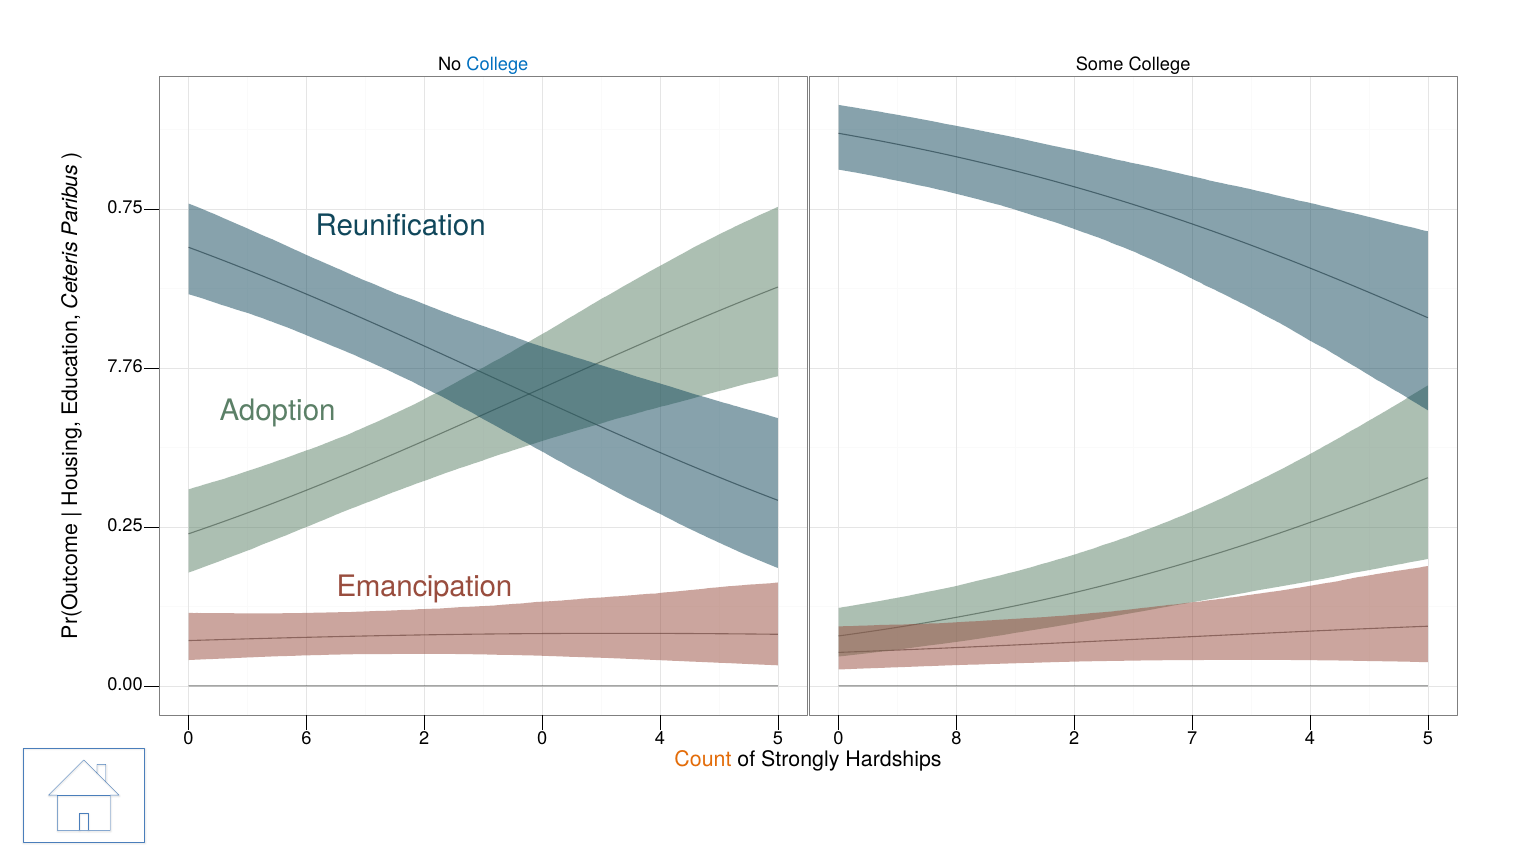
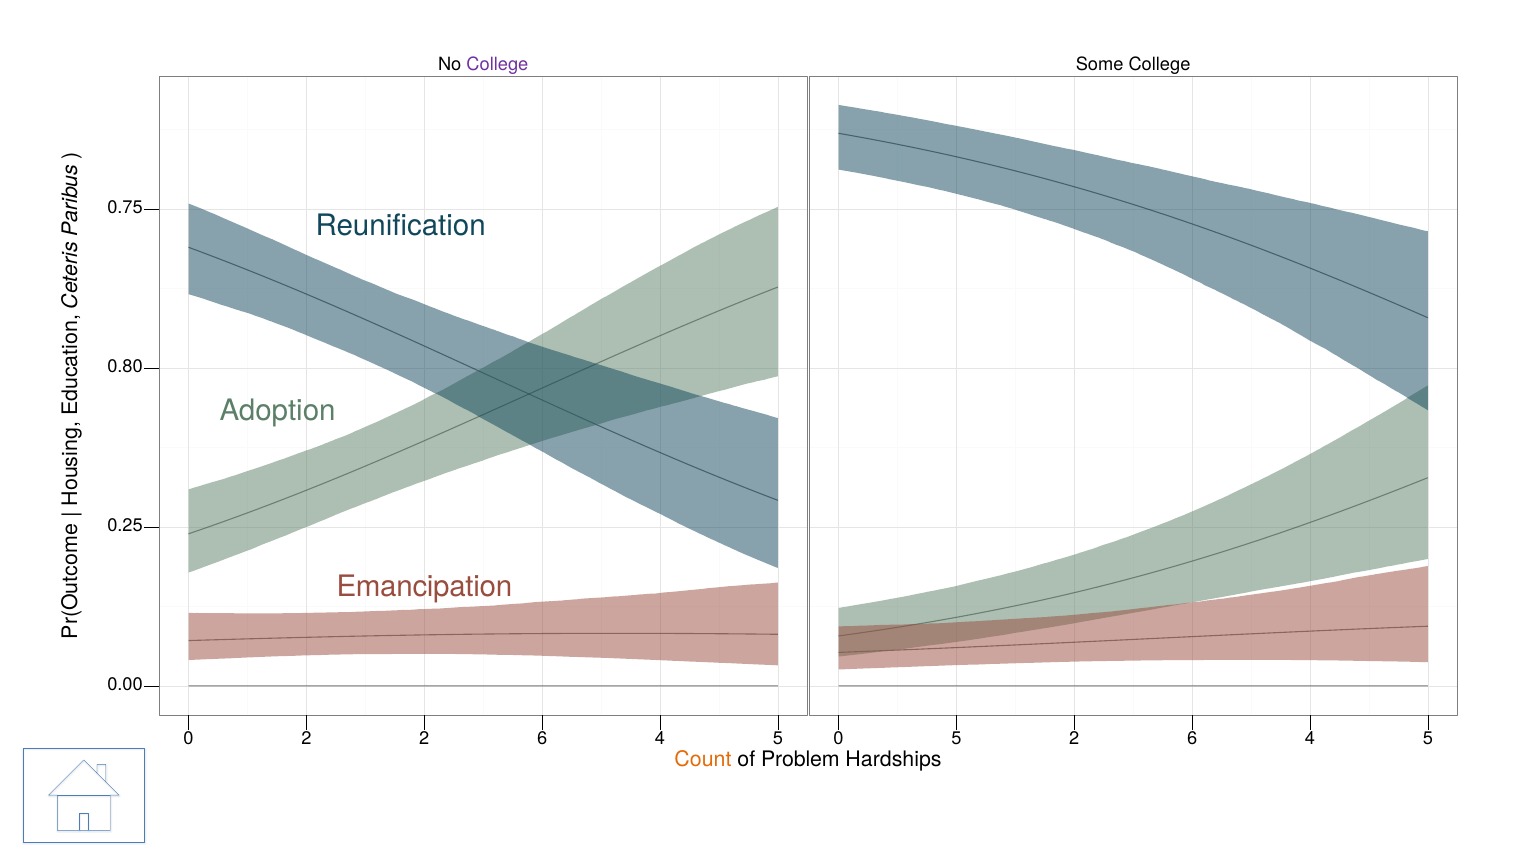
College at (497, 64) colour: blue -> purple
7.76: 7.76 -> 0.80
0 6: 6 -> 2
0 at (542, 738): 0 -> 6
0 8: 8 -> 5
7 at (1192, 738): 7 -> 6
Strongly: Strongly -> Problem
